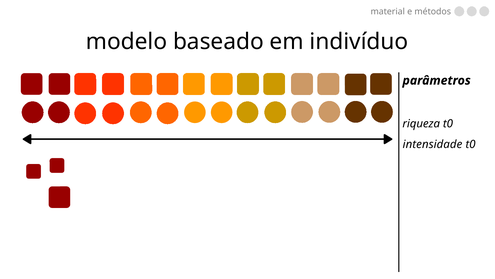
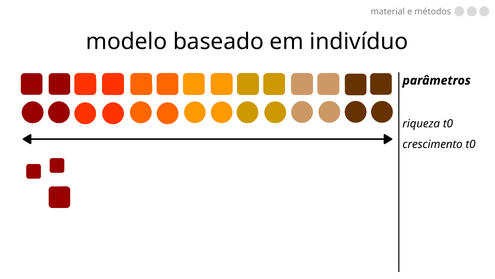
intensidade: intensidade -> crescimento
